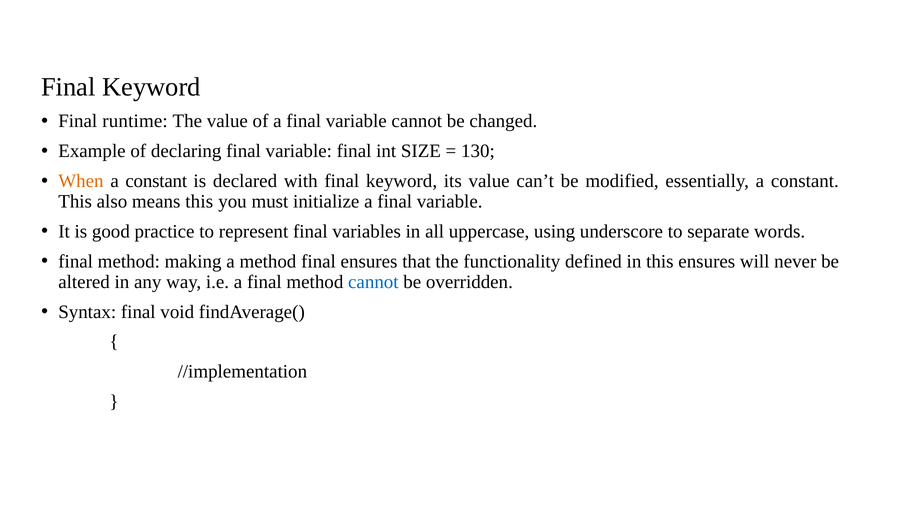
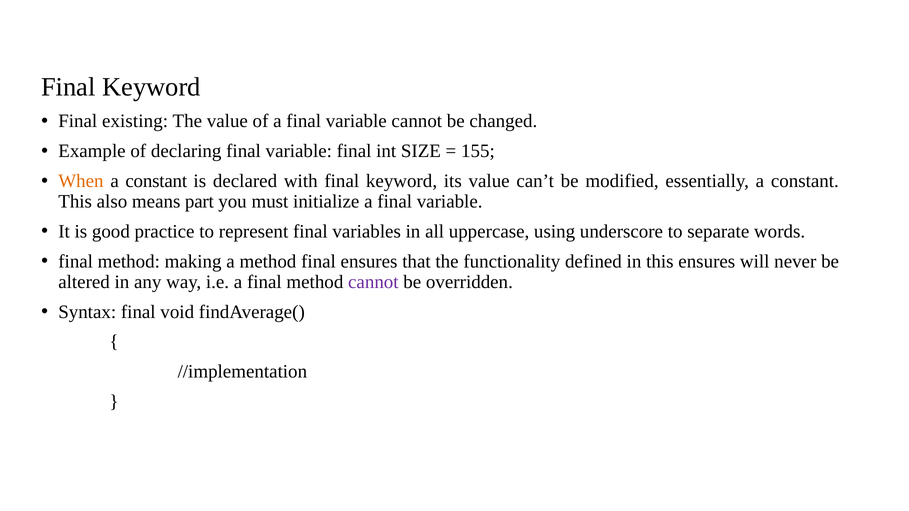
runtime: runtime -> existing
130: 130 -> 155
means this: this -> part
cannot at (373, 282) colour: blue -> purple
